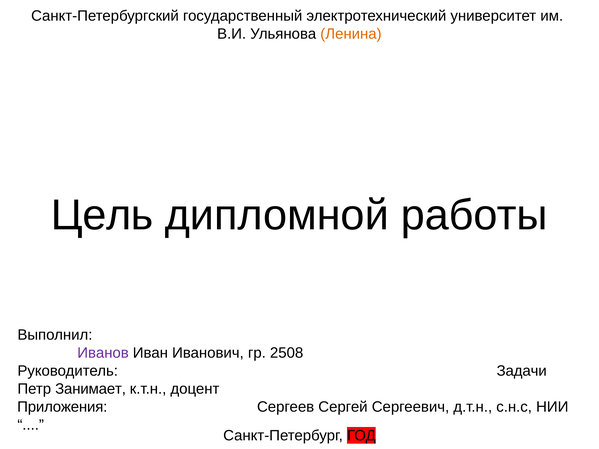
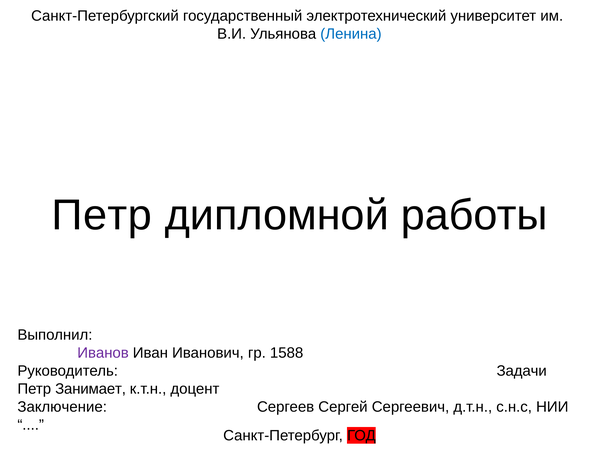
Ленина colour: orange -> blue
Цель at (102, 215): Цель -> Петр
2508: 2508 -> 1588
Приложения: Приложения -> Заключение
